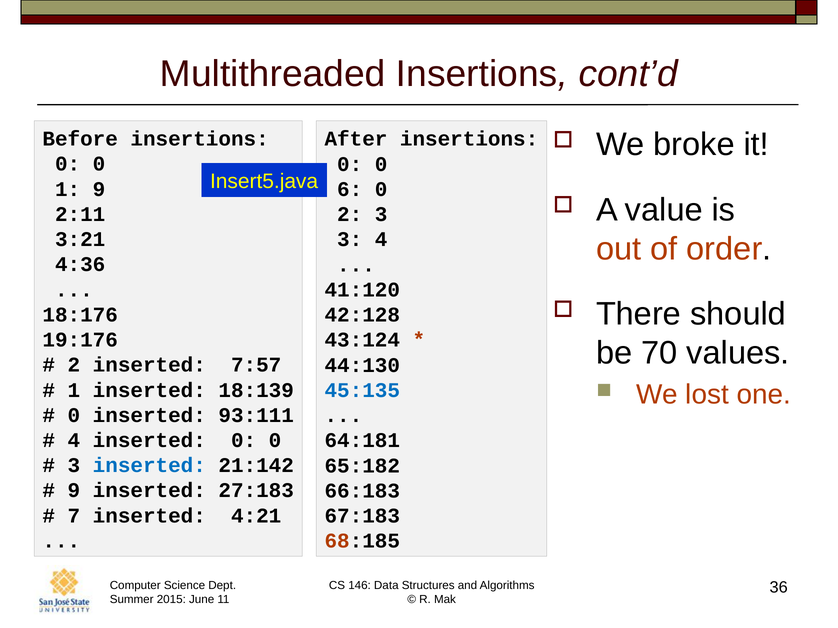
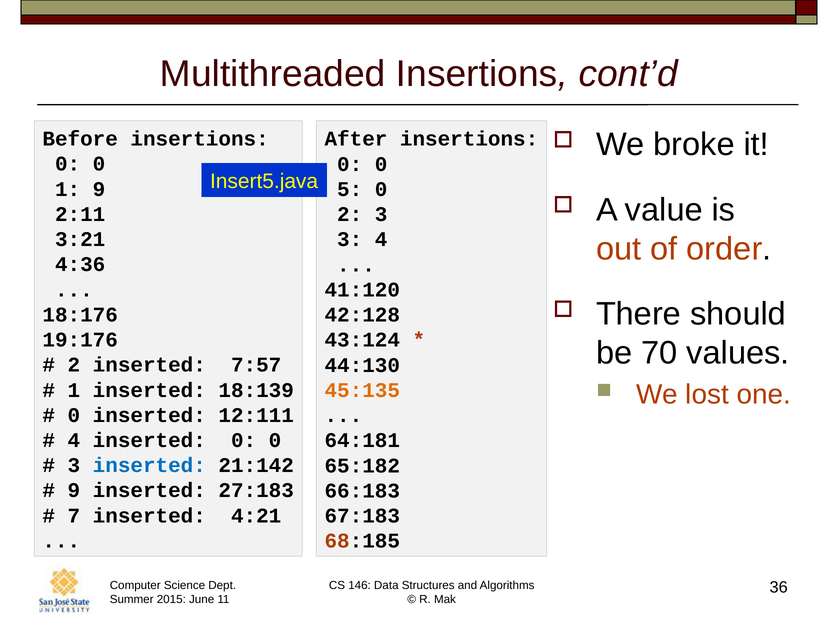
6: 6 -> 5
45:135 colour: blue -> orange
93:111: 93:111 -> 12:111
